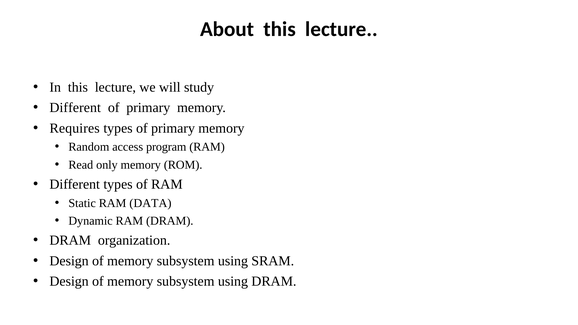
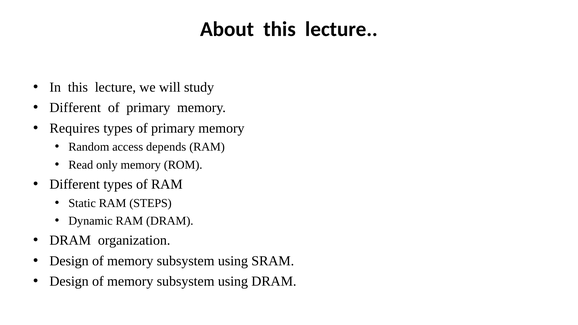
program: program -> depends
DATA: DATA -> STEPS
